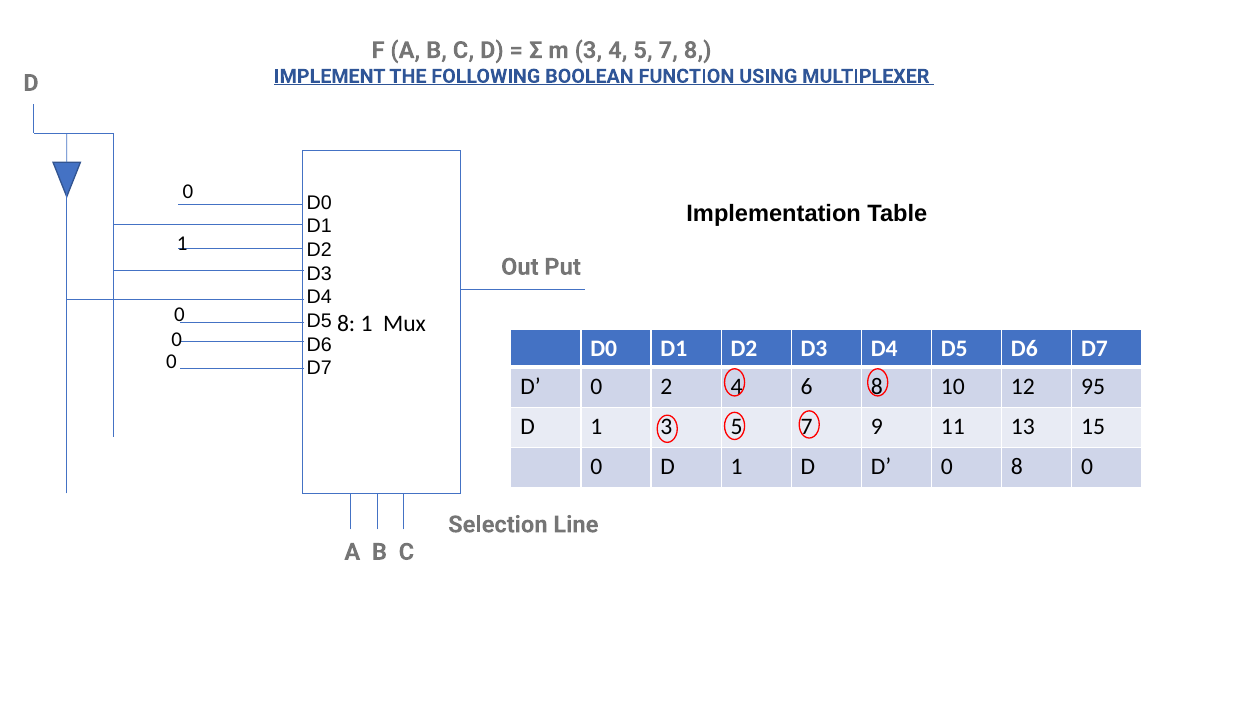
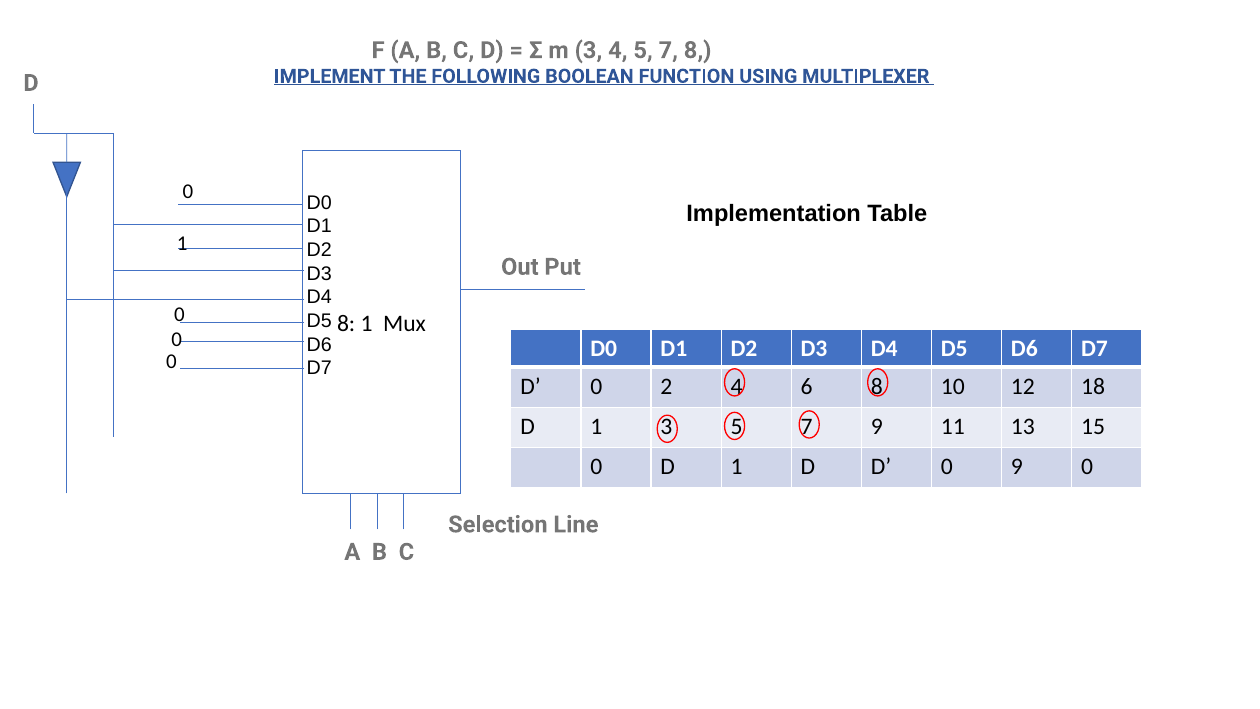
95: 95 -> 18
D 0 8: 8 -> 9
